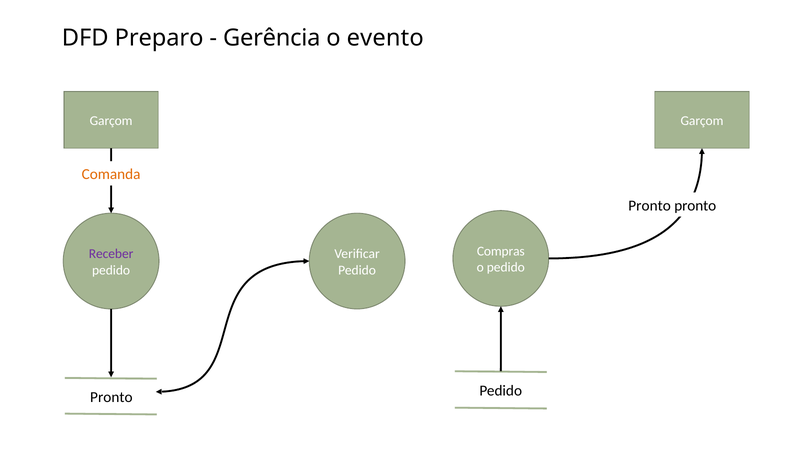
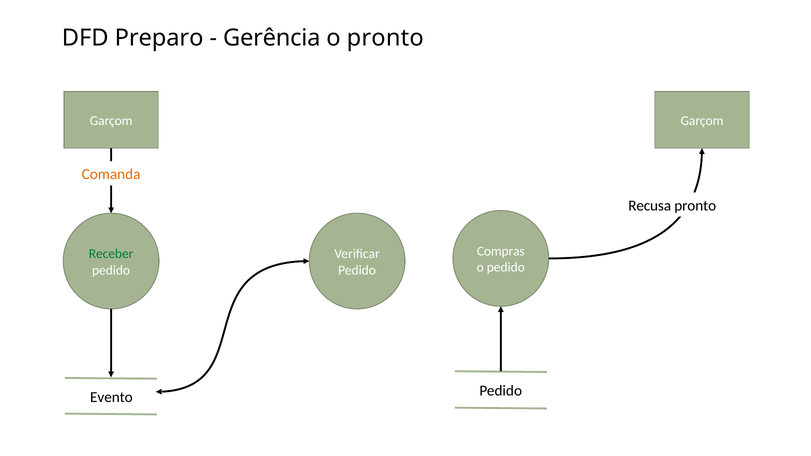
o evento: evento -> pronto
Pronto at (650, 206): Pronto -> Recusa
Receber colour: purple -> green
Pronto at (111, 397): Pronto -> Evento
